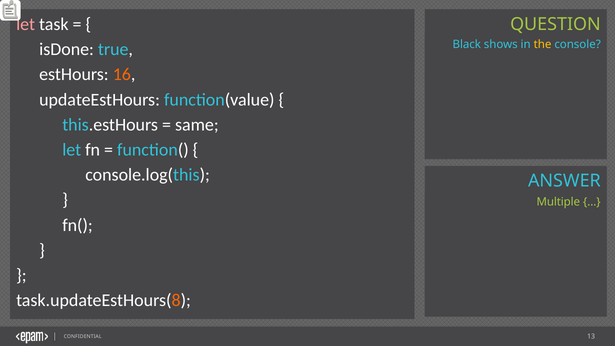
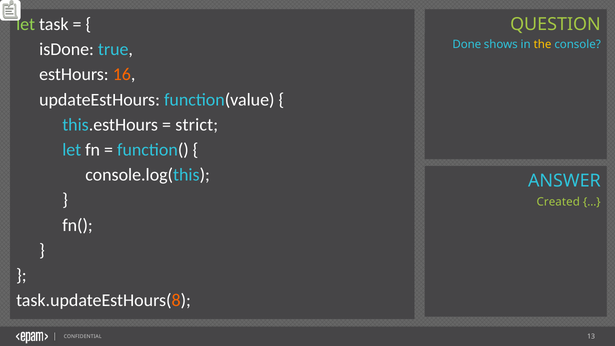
let at (26, 24) colour: pink -> light green
Black: Black -> Done
same: same -> strict
Multiple: Multiple -> Created
